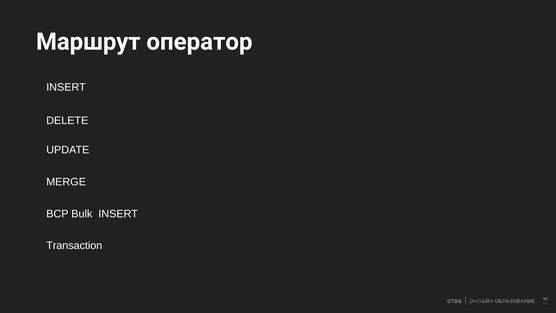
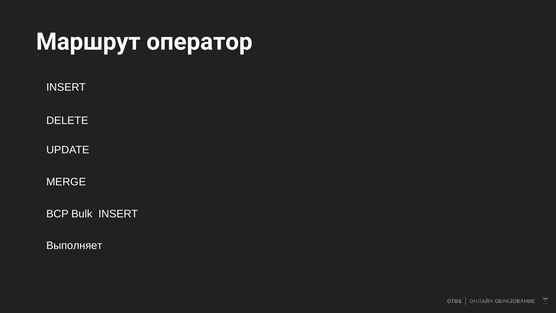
Transaction: Transaction -> Выполняет
